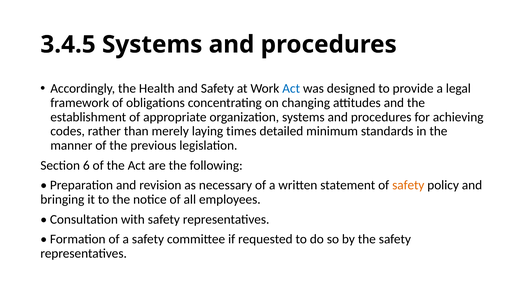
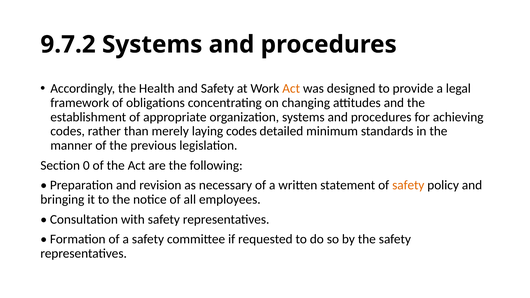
3.4.5: 3.4.5 -> 9.7.2
Act at (291, 88) colour: blue -> orange
laying times: times -> codes
6: 6 -> 0
